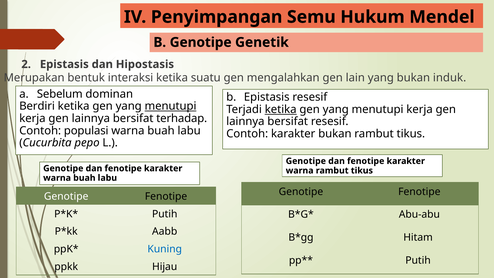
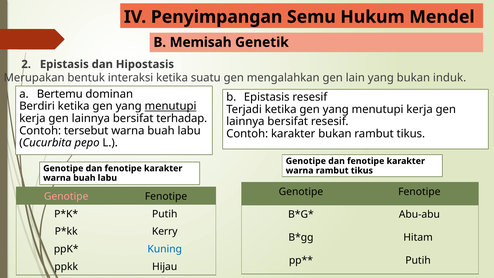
B Genotipe: Genotipe -> Memisah
Sebelum: Sebelum -> Bertemu
ketika at (281, 109) underline: present -> none
populasi: populasi -> tersebut
Genotipe at (66, 196) colour: white -> pink
Aabb: Aabb -> Kerry
